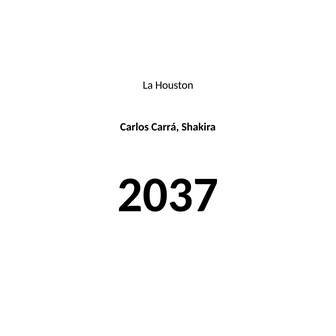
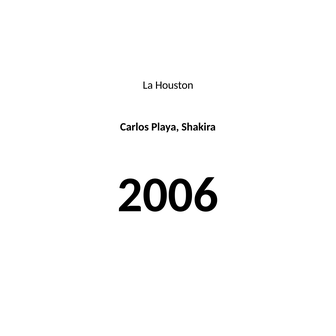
Carrá: Carrá -> Playa
2037: 2037 -> 2006
